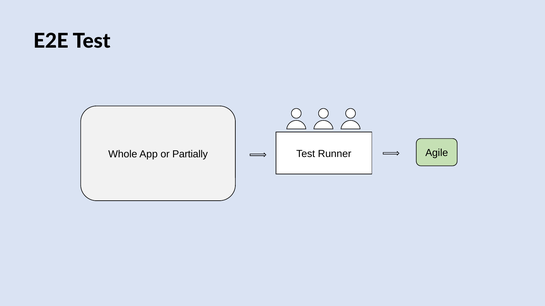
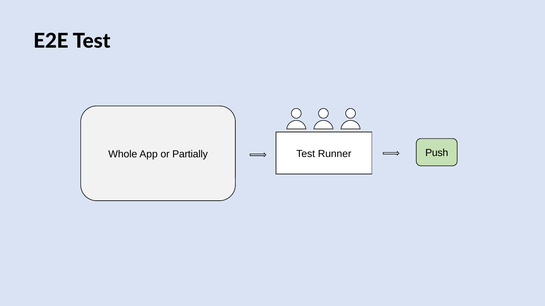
Agile: Agile -> Push
